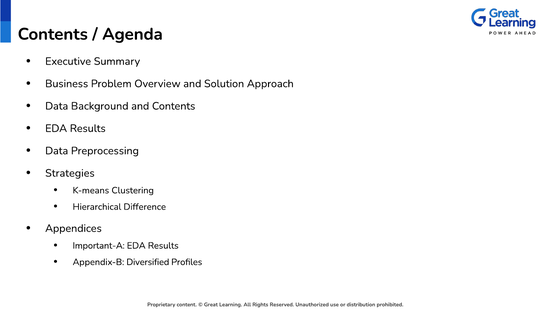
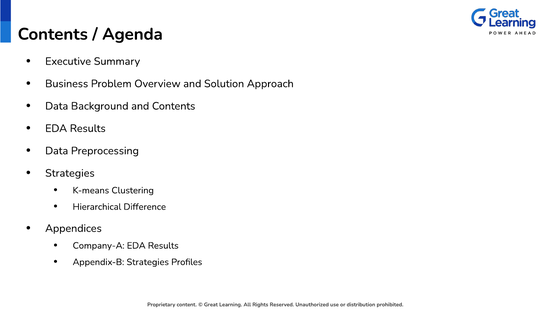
Important-A: Important-A -> Company-A
Appendix-B Diversified: Diversified -> Strategies
